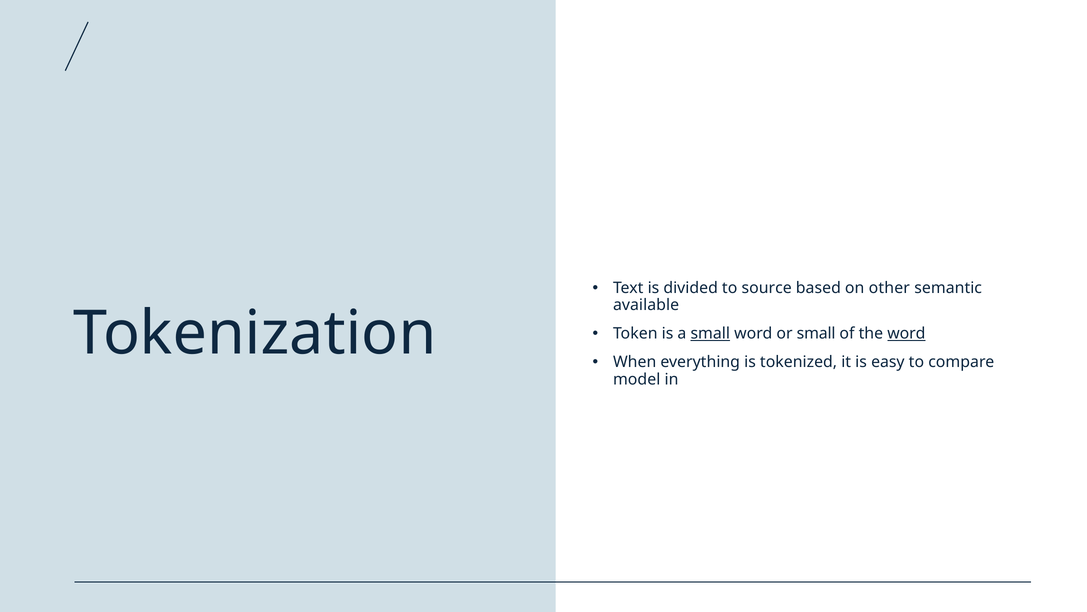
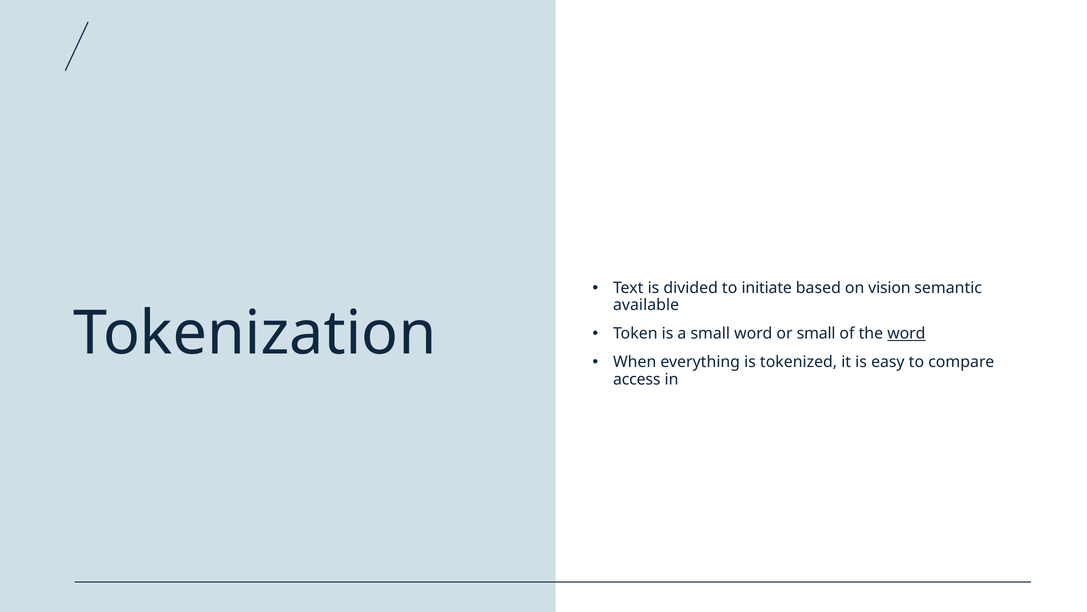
source: source -> initiate
other: other -> vision
small at (710, 333) underline: present -> none
model: model -> access
